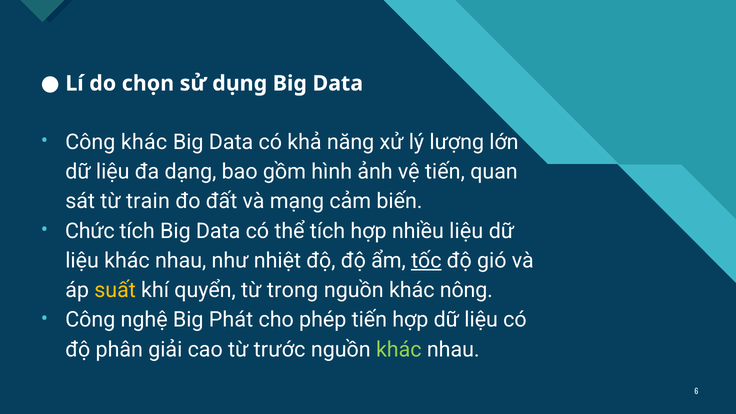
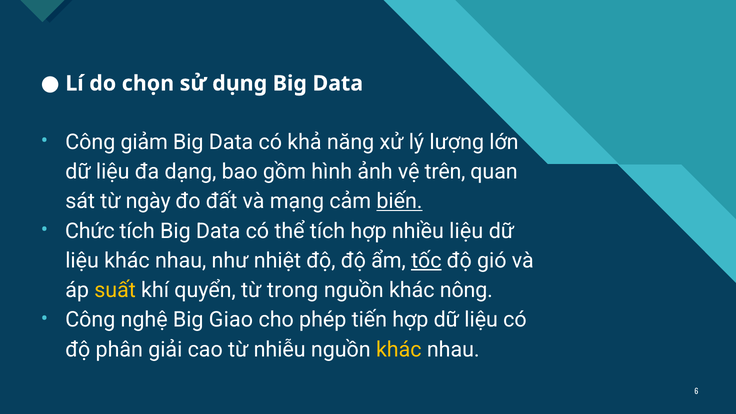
Công khác: khác -> giảm
vệ tiến: tiến -> trên
train: train -> ngày
biến underline: none -> present
Phát: Phát -> Giao
trước: trước -> nhiễu
khác at (399, 349) colour: light green -> yellow
